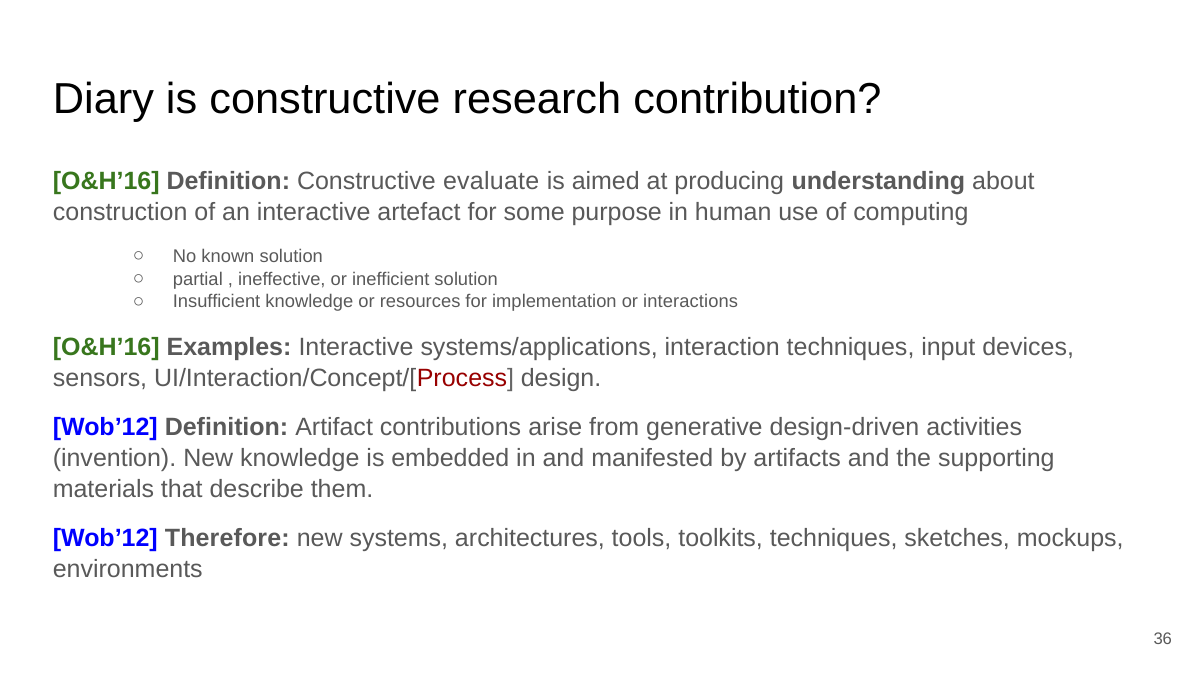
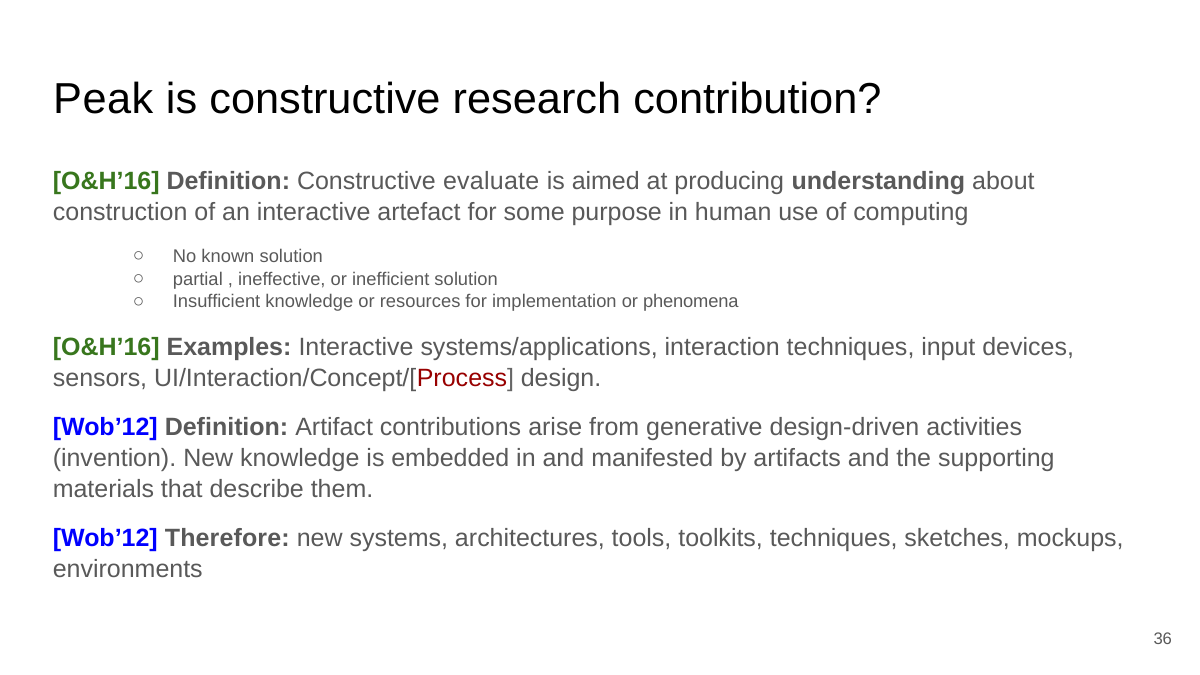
Diary: Diary -> Peak
interactions: interactions -> phenomena
